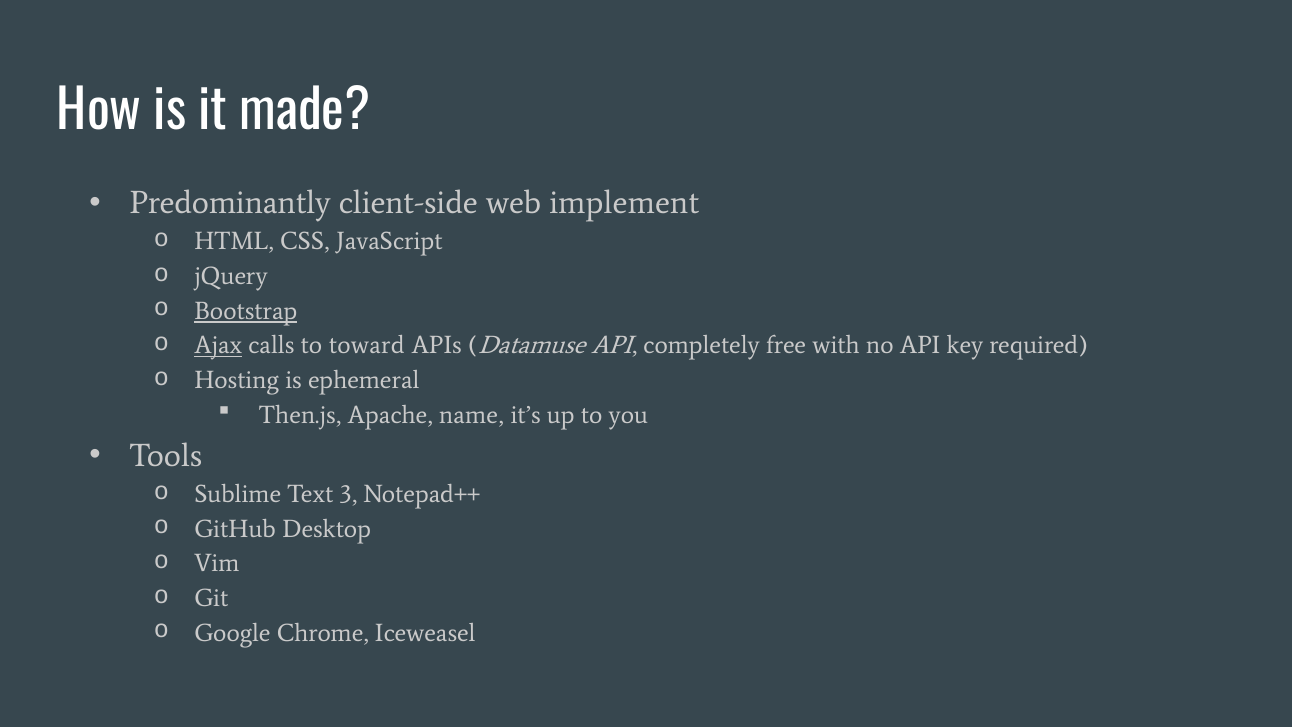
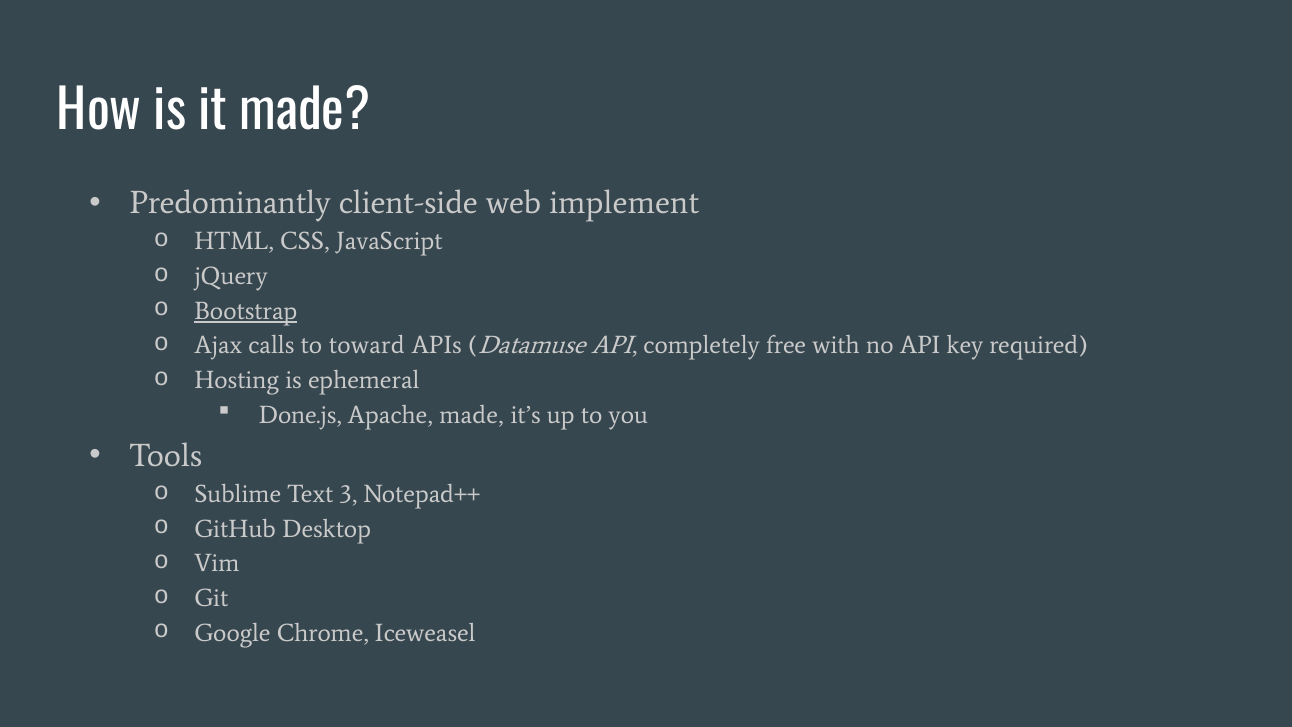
Ajax underline: present -> none
Then.js: Then.js -> Done.js
Apache name: name -> made
